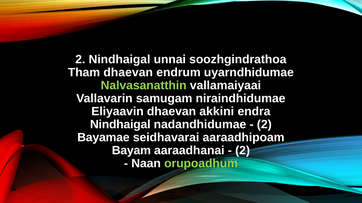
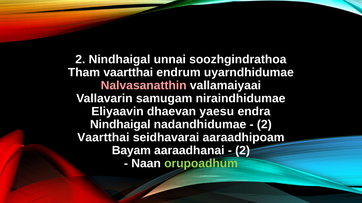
Tham dhaevan: dhaevan -> vaartthai
Nalvasanatthin colour: light green -> pink
akkini: akkini -> yaesu
Bayamae at (103, 138): Bayamae -> Vaartthai
